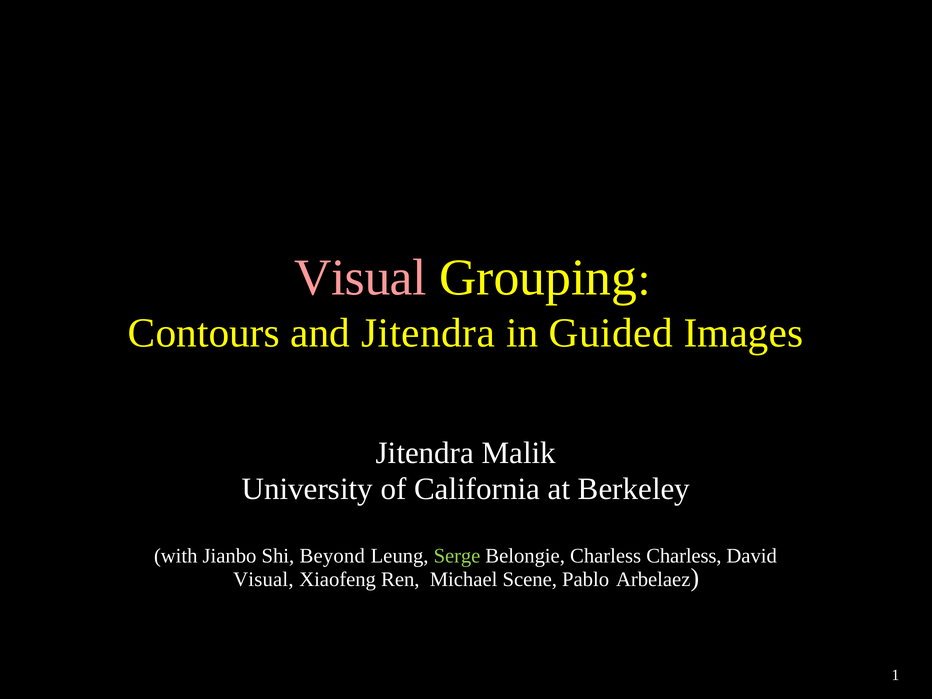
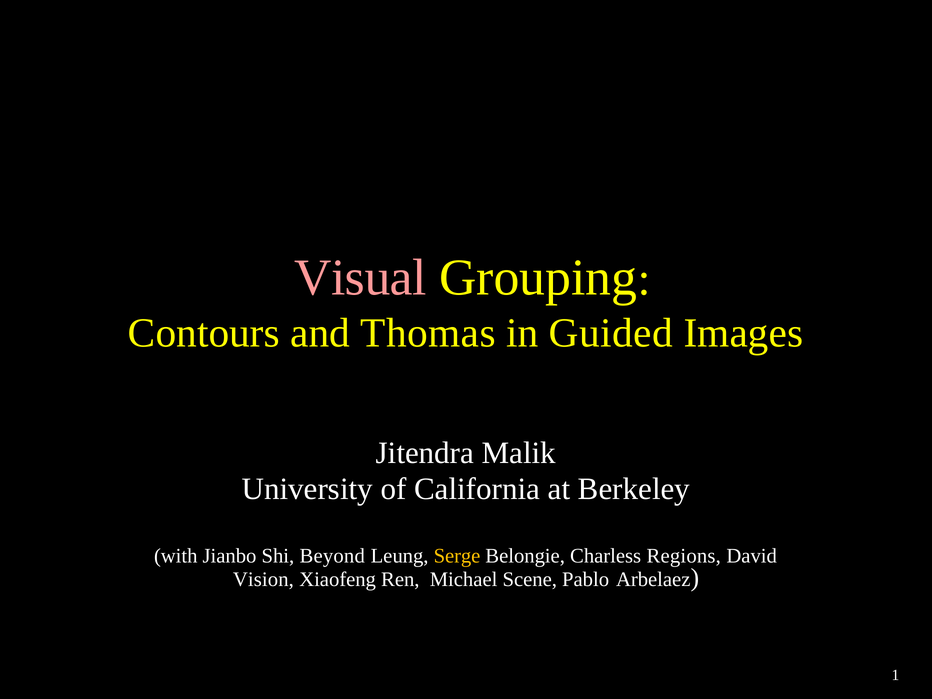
and Jitendra: Jitendra -> Thomas
Serge colour: light green -> yellow
Charless Charless: Charless -> Regions
Visual at (263, 580): Visual -> Vision
